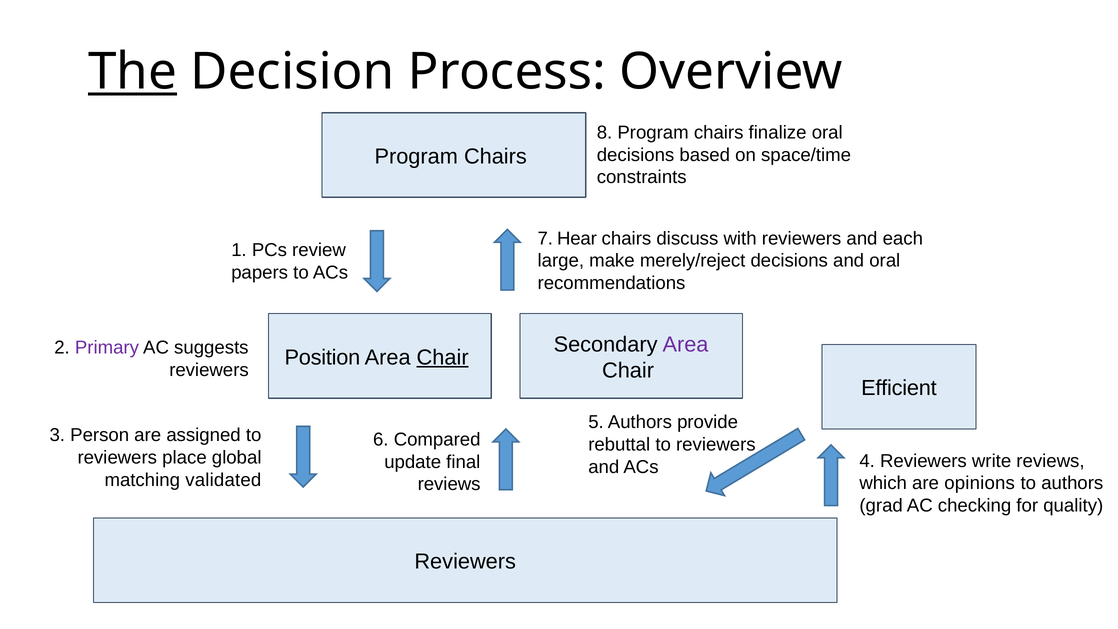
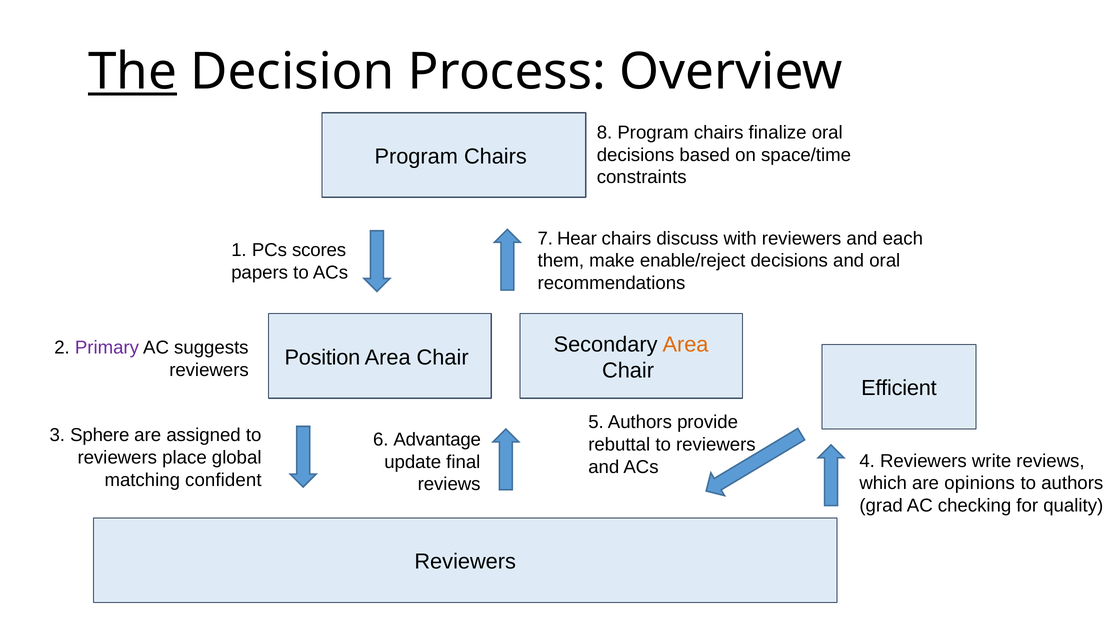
review: review -> scores
large: large -> them
merely/reject: merely/reject -> enable/reject
Area at (685, 344) colour: purple -> orange
Chair at (443, 357) underline: present -> none
Person: Person -> Sphere
Compared: Compared -> Advantage
validated: validated -> confident
